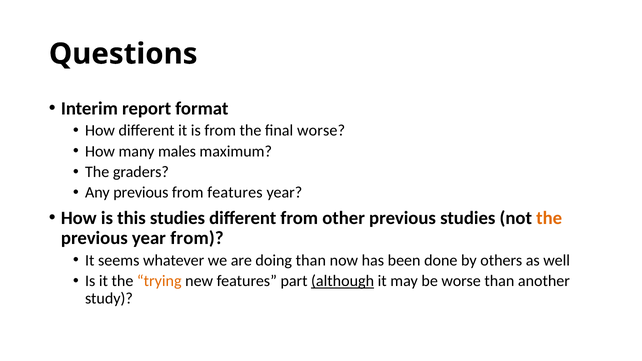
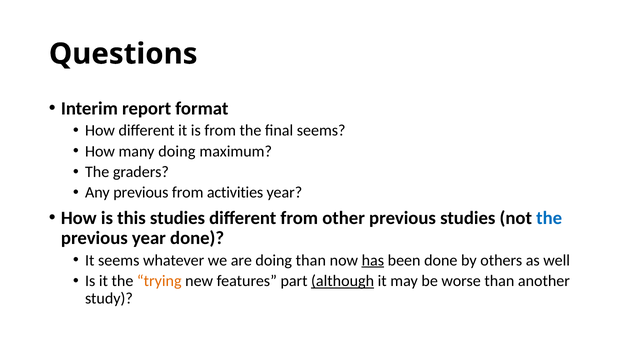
final worse: worse -> seems
many males: males -> doing
from features: features -> activities
the at (549, 218) colour: orange -> blue
year from: from -> done
has underline: none -> present
